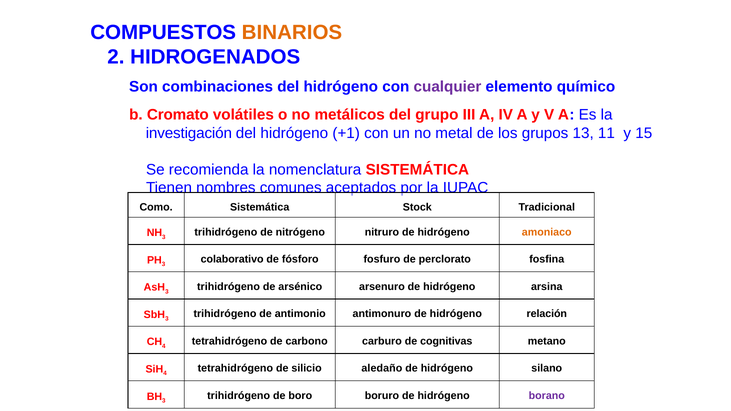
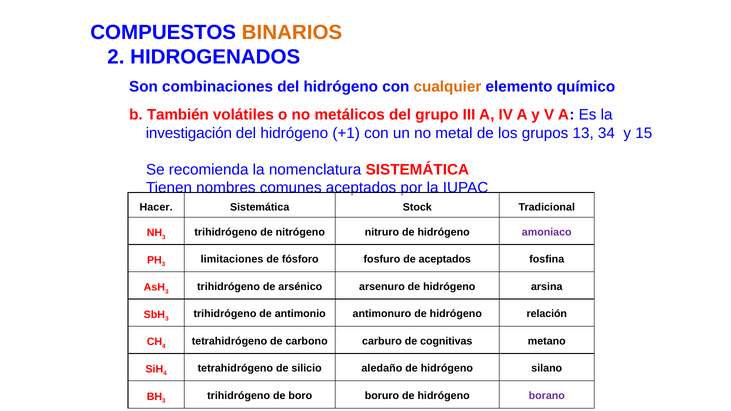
cualquier colour: purple -> orange
Cromato: Cromato -> También
11: 11 -> 34
Como: Como -> Hacer
amoniaco colour: orange -> purple
colaborativo: colaborativo -> limitaciones
de perclorato: perclorato -> aceptados
